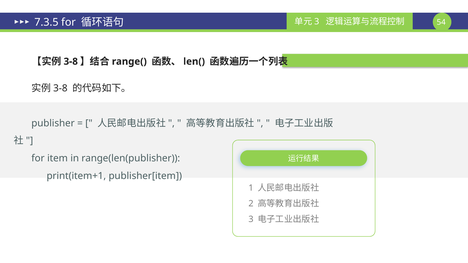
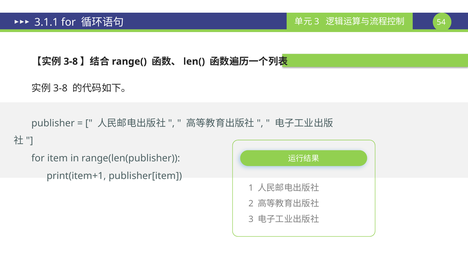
7.3.5: 7.3.5 -> 3.1.1
